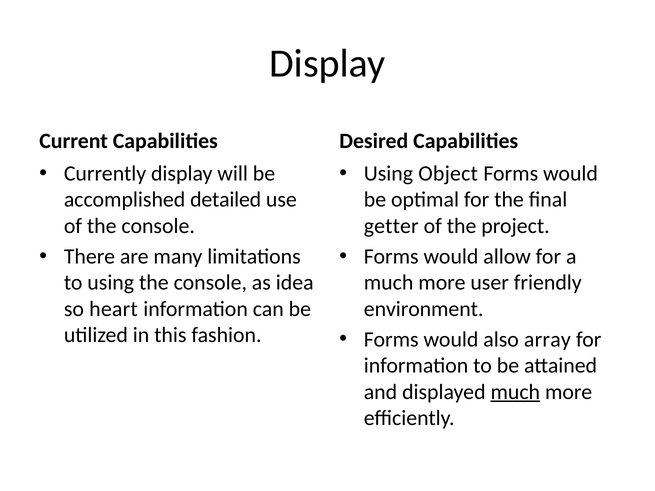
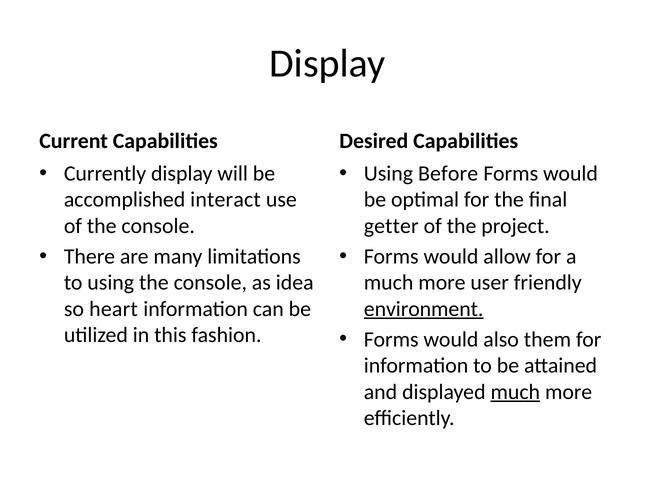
Object: Object -> Before
detailed: detailed -> interact
environment underline: none -> present
array: array -> them
